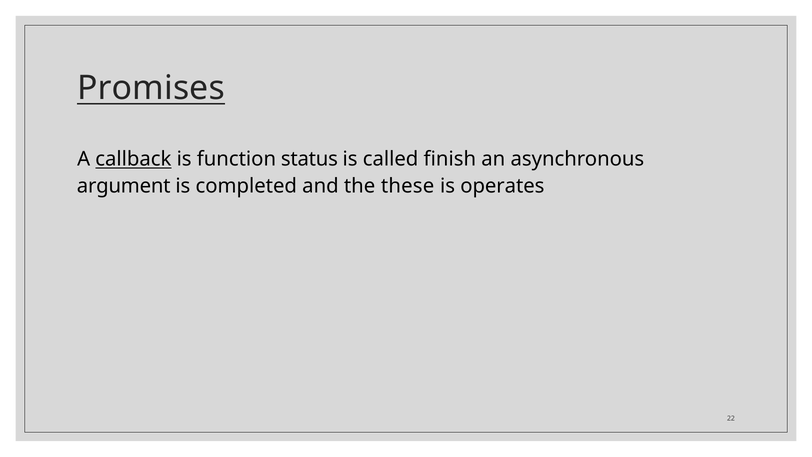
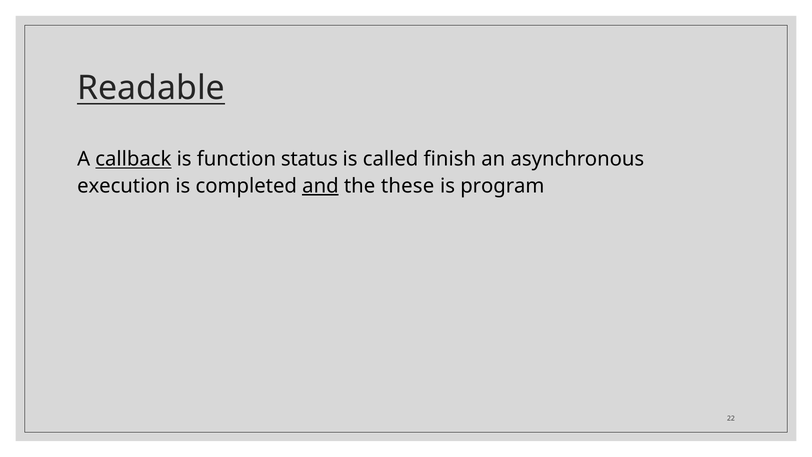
Promises: Promises -> Readable
argument: argument -> execution
and underline: none -> present
operates: operates -> program
